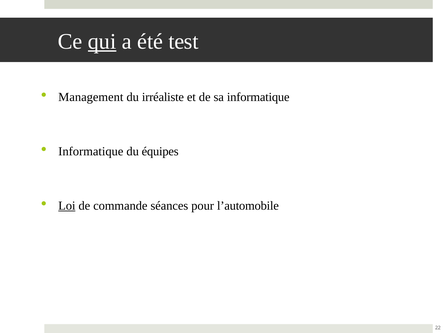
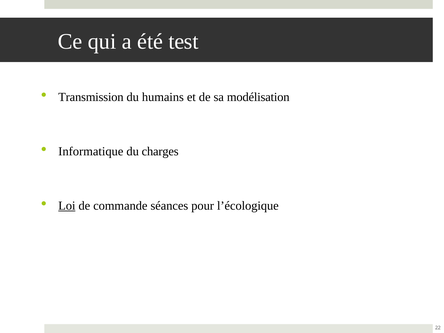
qui underline: present -> none
Management: Management -> Transmission
irréaliste: irréaliste -> humains
sa informatique: informatique -> modélisation
équipes: équipes -> charges
l’automobile: l’automobile -> l’écologique
